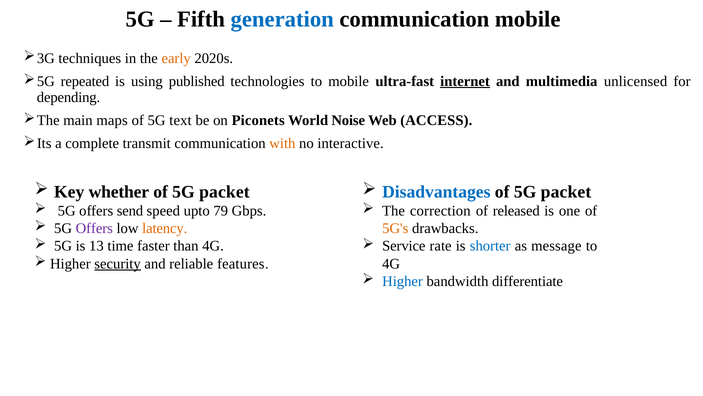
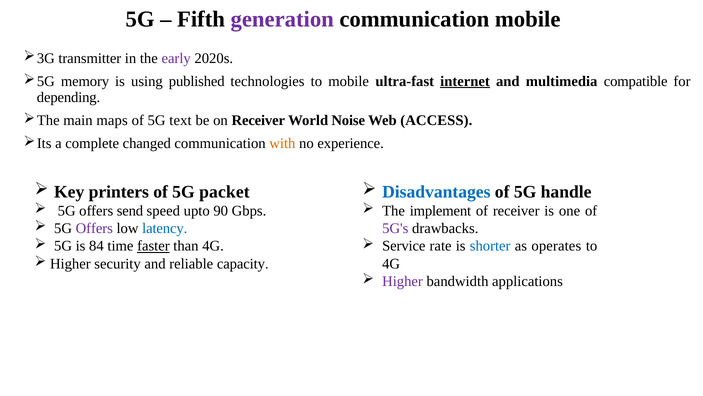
generation colour: blue -> purple
techniques: techniques -> transmitter
early colour: orange -> purple
repeated: repeated -> memory
unlicensed: unlicensed -> compatible
on Piconets: Piconets -> Receiver
transmit: transmit -> changed
interactive: interactive -> experience
whether: whether -> printers
packet at (566, 191): packet -> handle
79: 79 -> 90
correction: correction -> implement
of released: released -> receiver
latency colour: orange -> blue
5G's colour: orange -> purple
13: 13 -> 84
faster underline: none -> present
message: message -> operates
security underline: present -> none
features: features -> capacity
Higher at (403, 281) colour: blue -> purple
differentiate: differentiate -> applications
